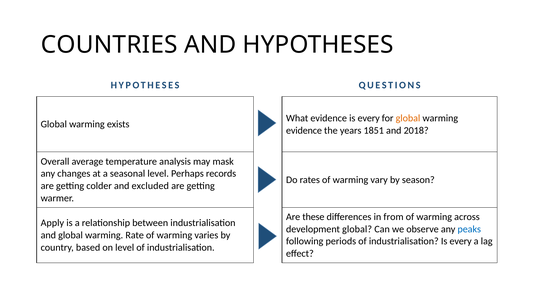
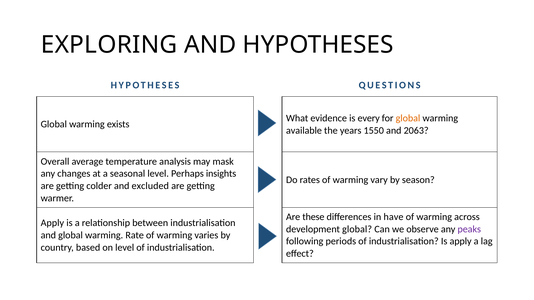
COUNTRIES: COUNTRIES -> EXPLORING
evidence at (304, 131): evidence -> available
1851: 1851 -> 1550
2018: 2018 -> 2063
records: records -> insights
from: from -> have
peaks colour: blue -> purple
industrialisation Is every: every -> apply
